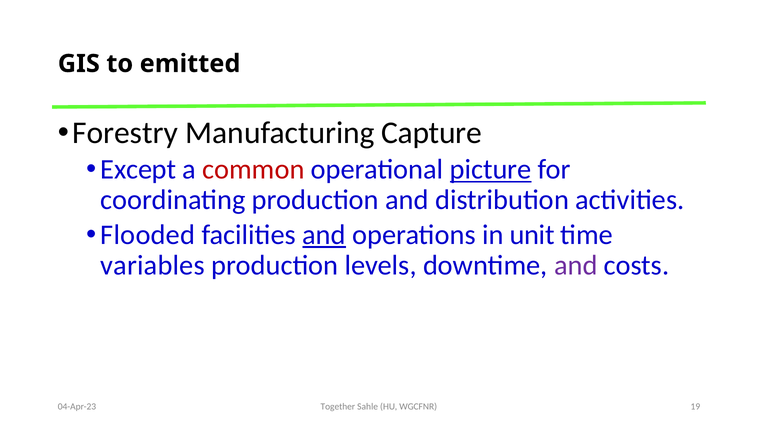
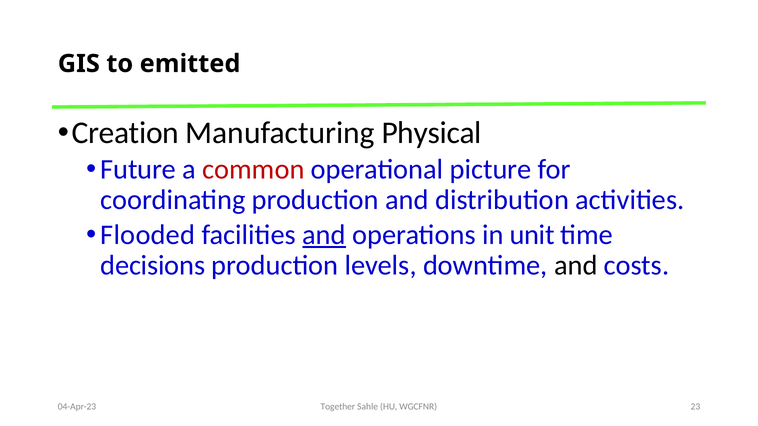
Forestry: Forestry -> Creation
Capture: Capture -> Physical
Except: Except -> Future
picture underline: present -> none
variables: variables -> decisions
and at (576, 266) colour: purple -> black
19: 19 -> 23
